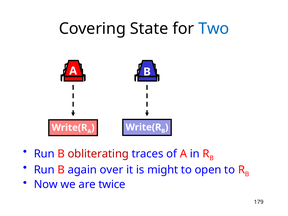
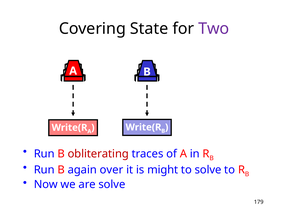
Two colour: blue -> purple
to open: open -> solve
are twice: twice -> solve
